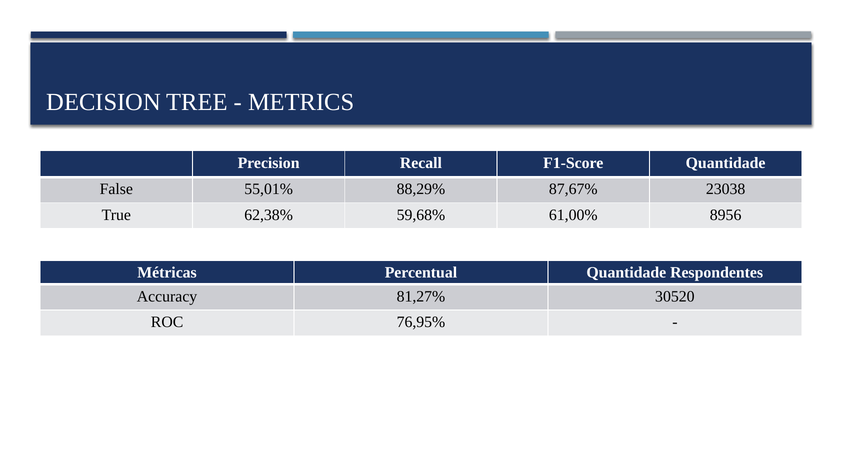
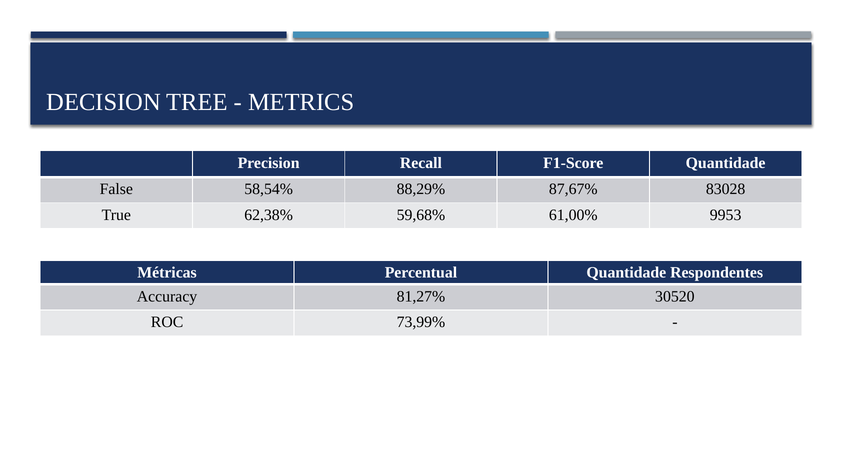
55,01%: 55,01% -> 58,54%
23038: 23038 -> 83028
8956: 8956 -> 9953
76,95%: 76,95% -> 73,99%
